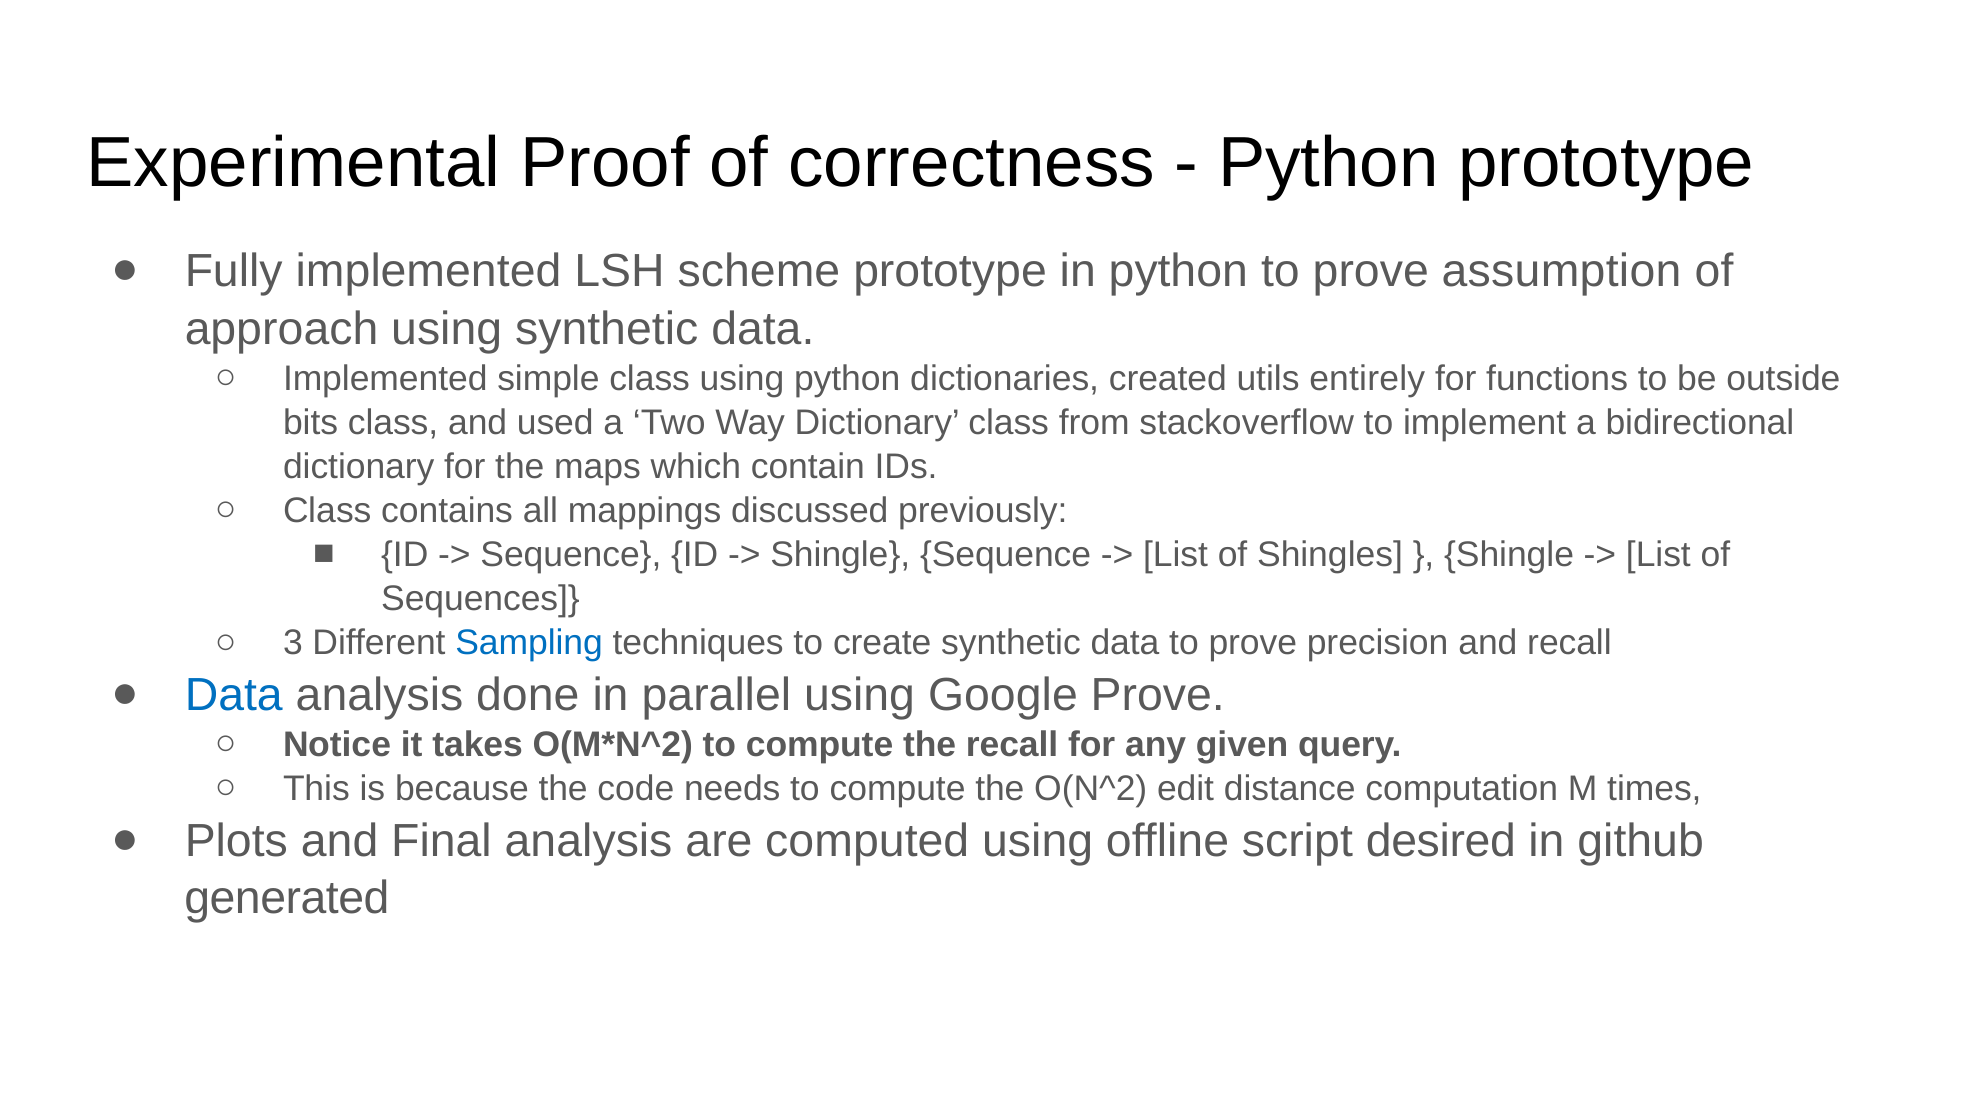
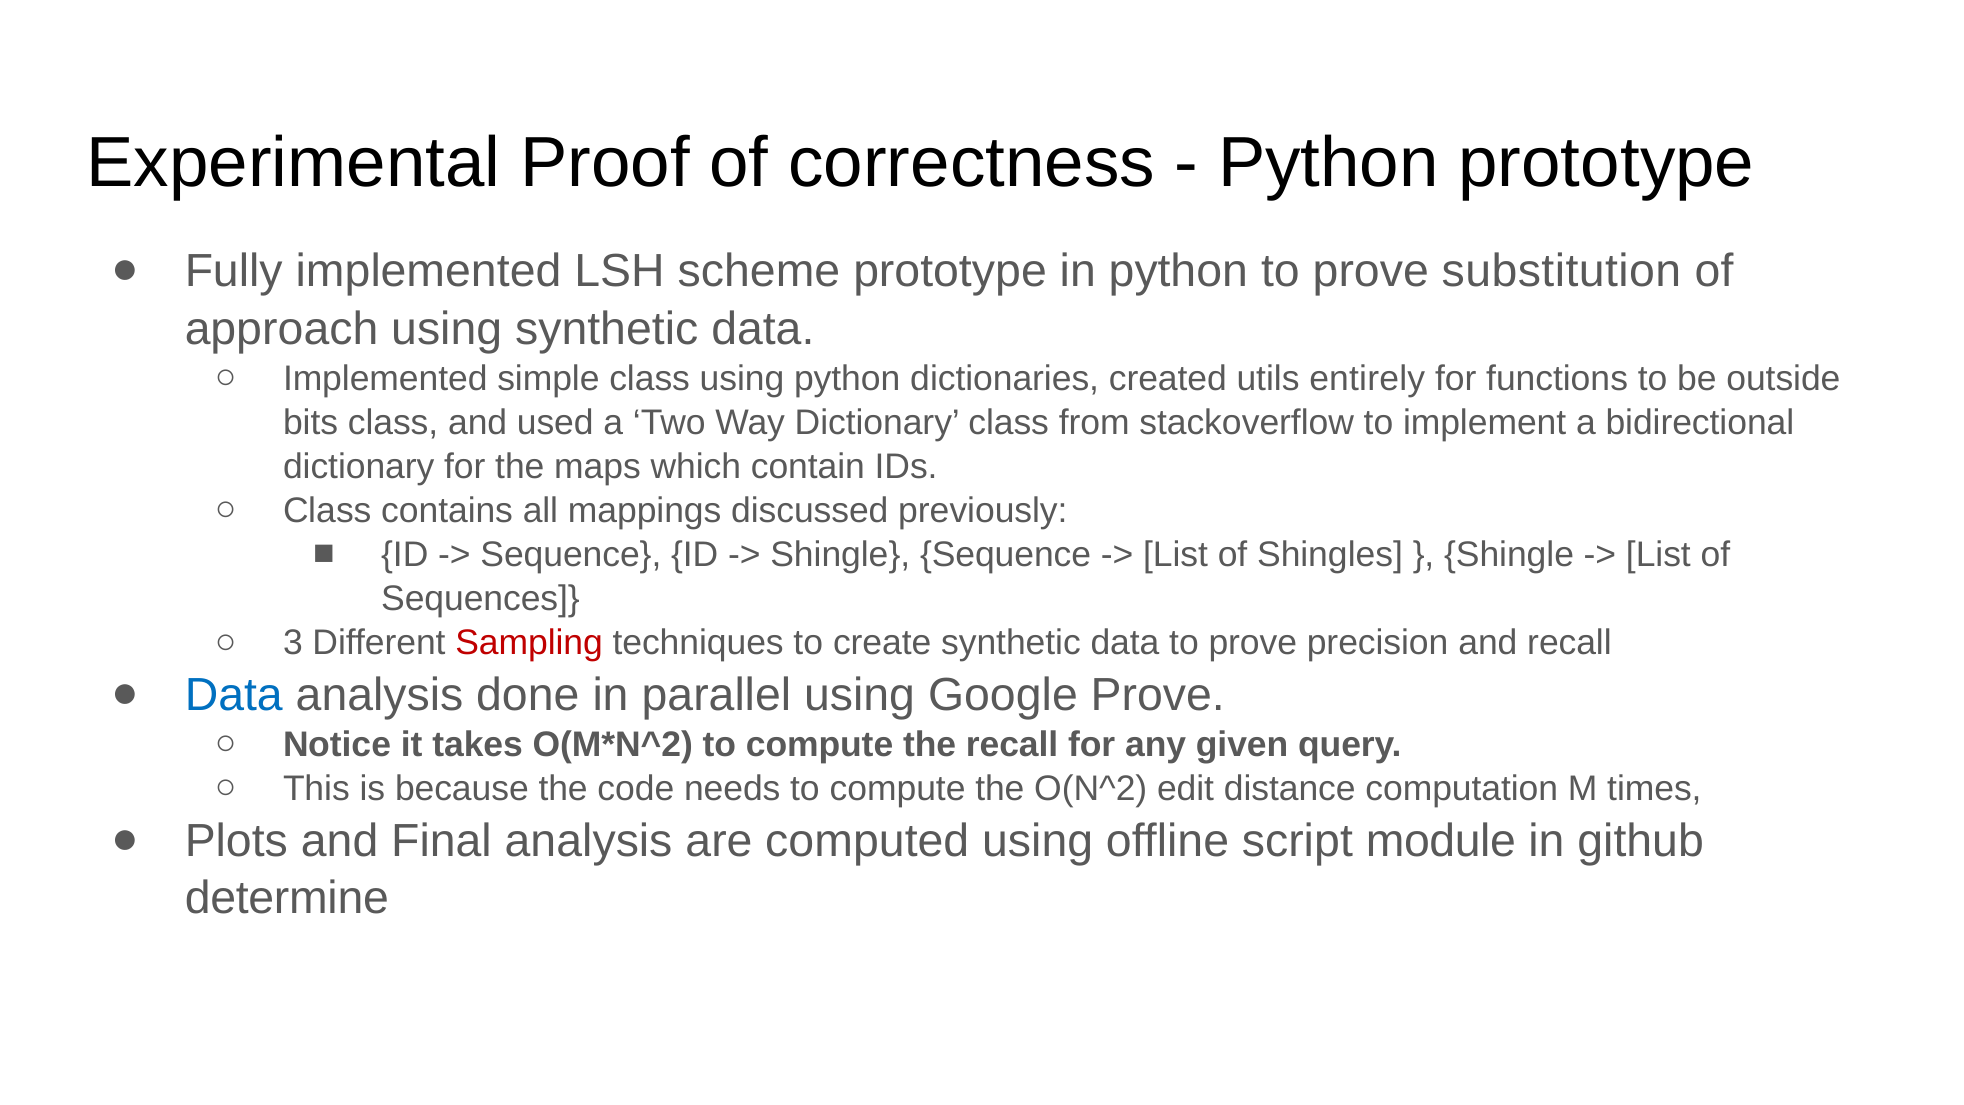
assumption: assumption -> substitution
Sampling colour: blue -> red
desired: desired -> module
generated: generated -> determine
